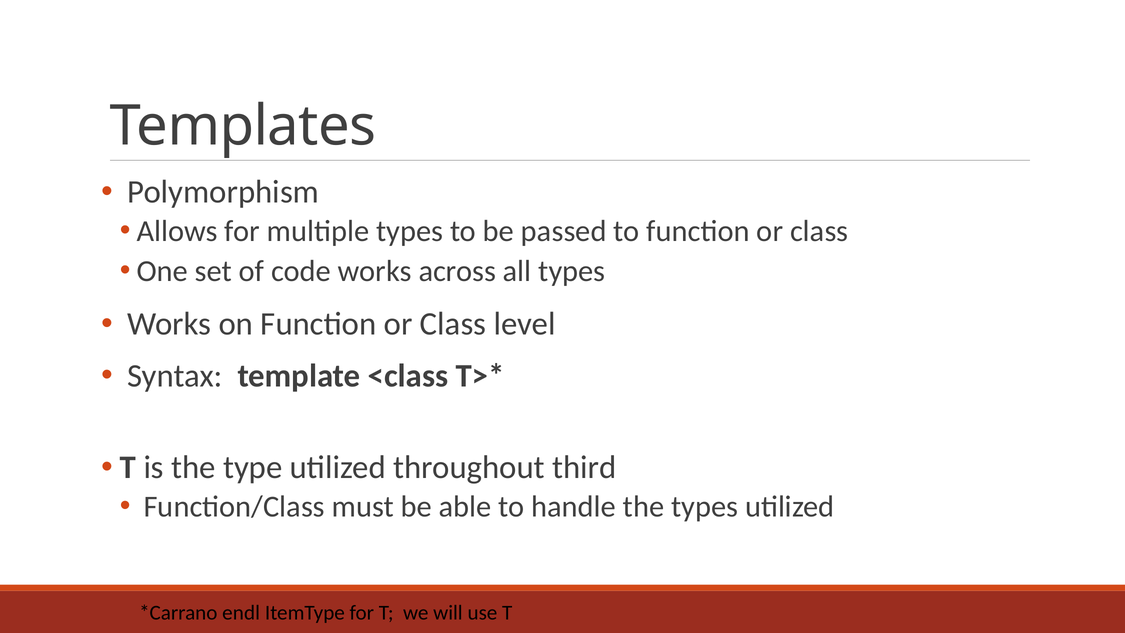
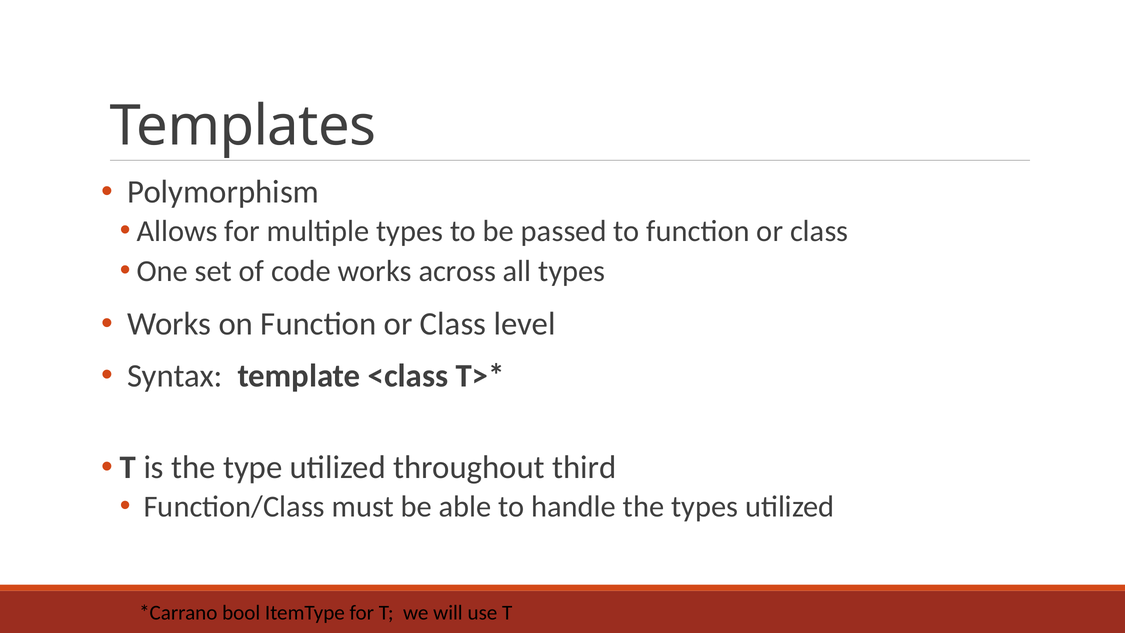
endl: endl -> bool
